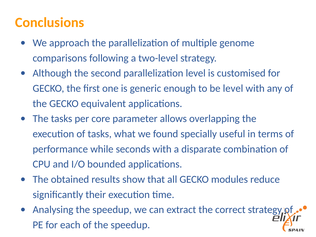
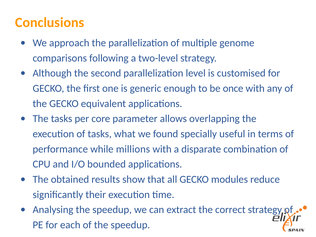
be level: level -> once
seconds: seconds -> millions
